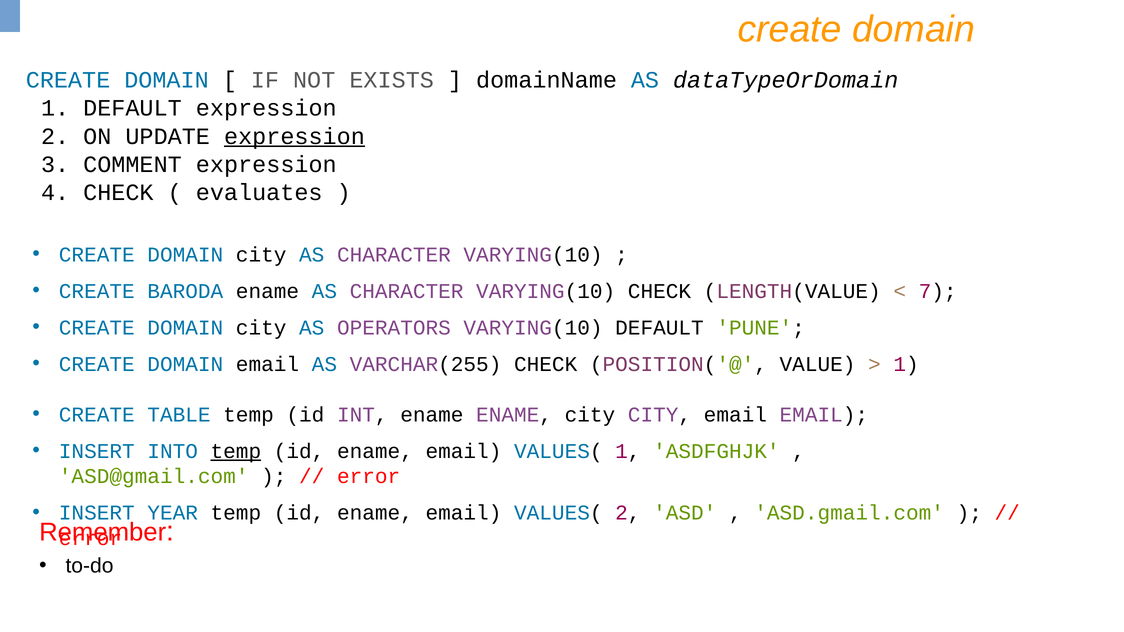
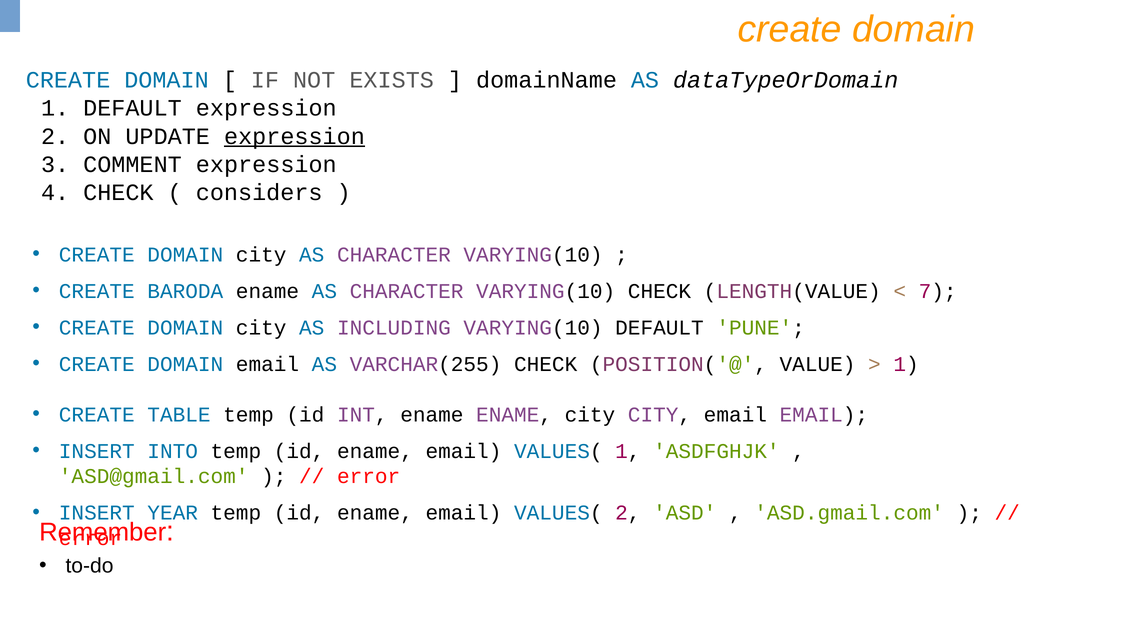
evaluates: evaluates -> considers
OPERATORS: OPERATORS -> INCLUDING
temp at (236, 451) underline: present -> none
